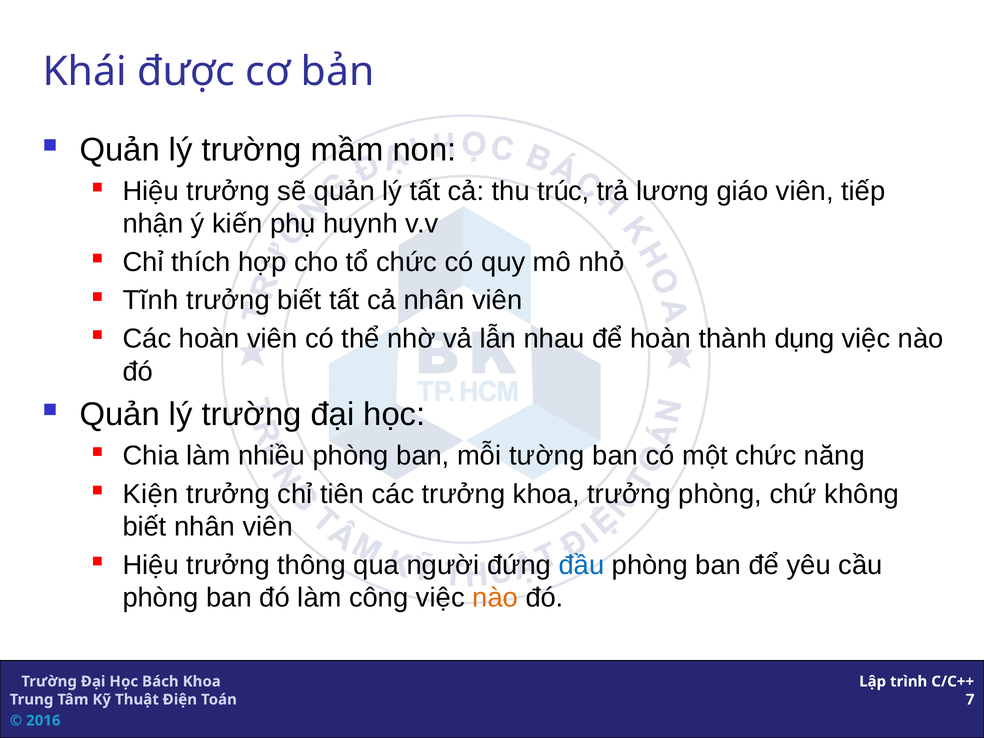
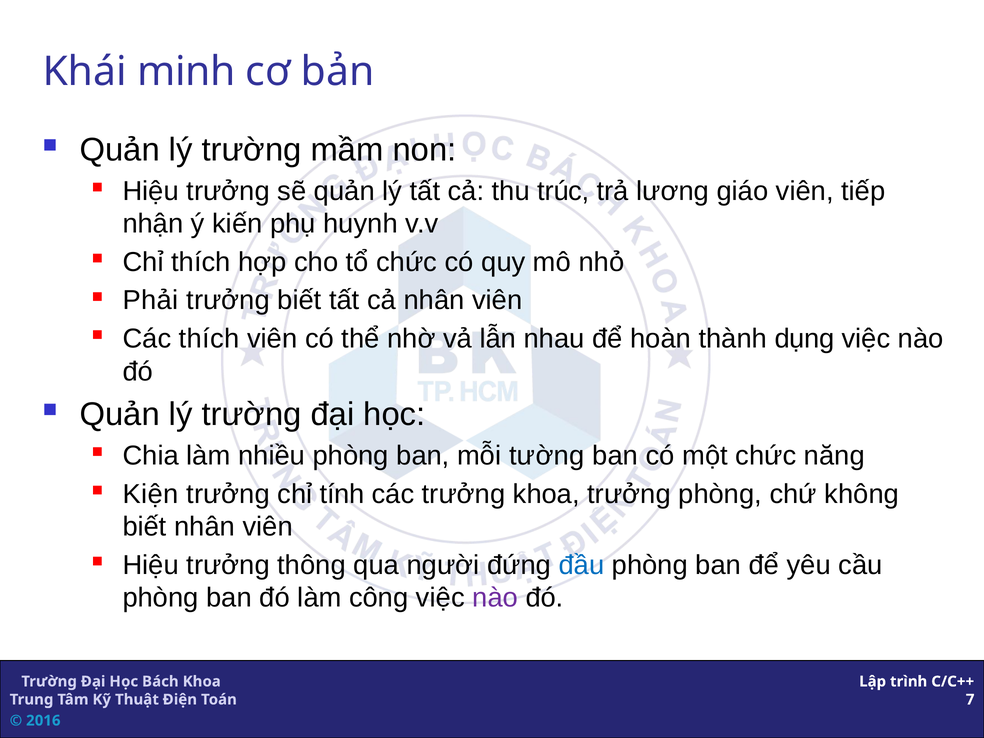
được: được -> minh
Tĩnh: Tĩnh -> Phải
Các hoàn: hoàn -> thích
tiên: tiên -> tính
nào at (495, 598) colour: orange -> purple
